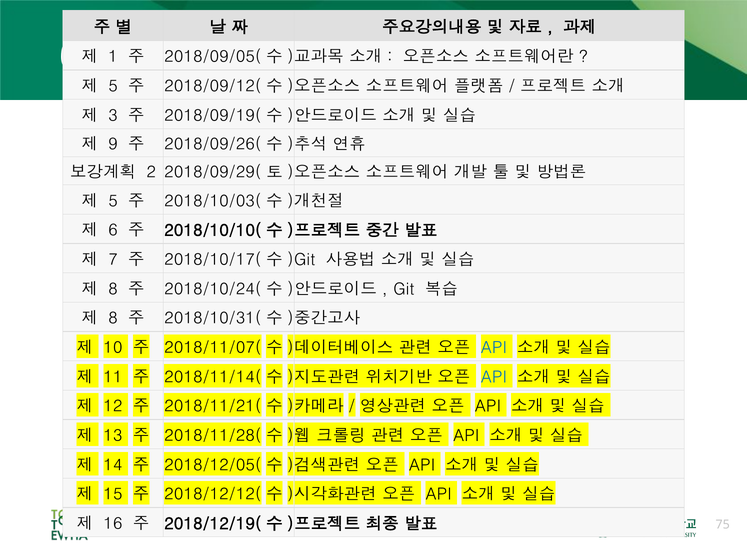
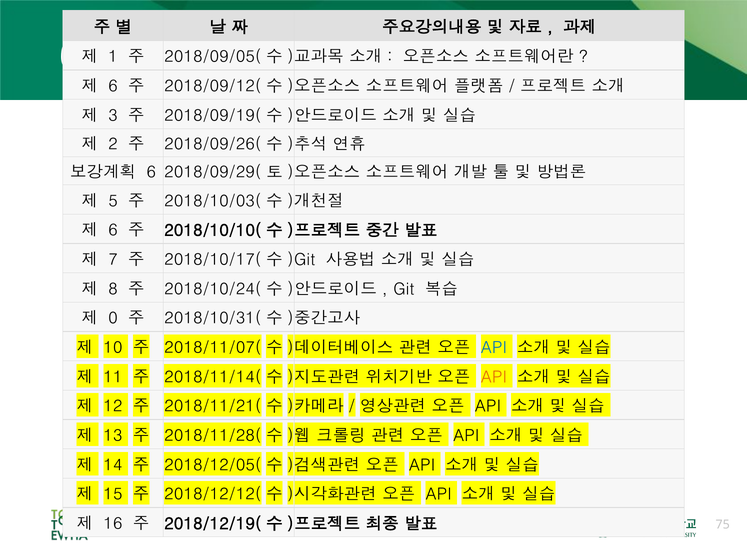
5 at (113, 86): 5 -> 6
9: 9 -> 2
2 at (151, 172): 2 -> 6
8 at (113, 319): 8 -> 0
API at (494, 377) colour: blue -> orange
